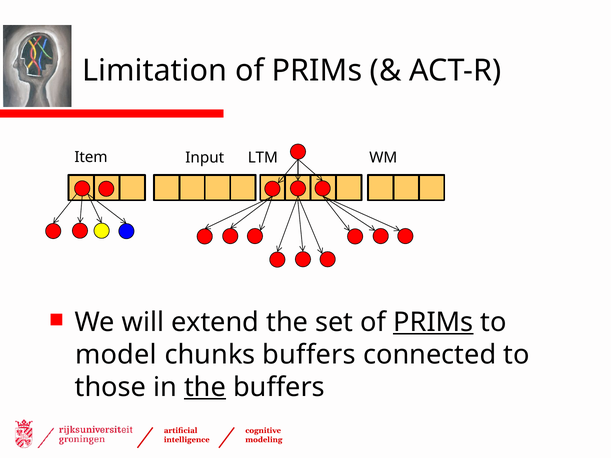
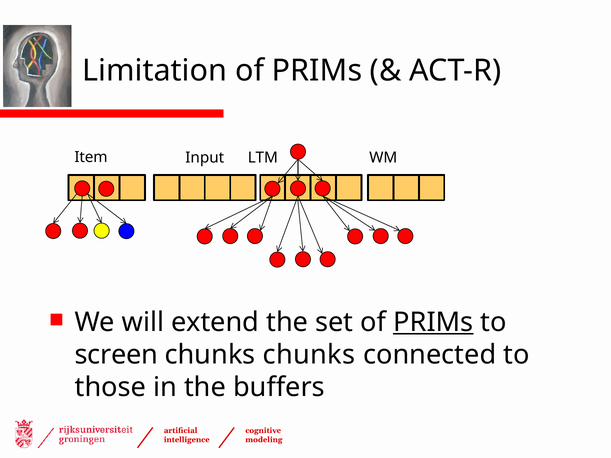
model: model -> screen
chunks buffers: buffers -> chunks
the at (205, 387) underline: present -> none
